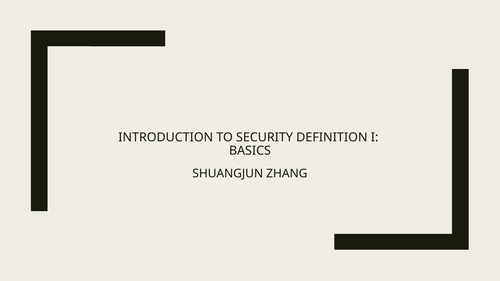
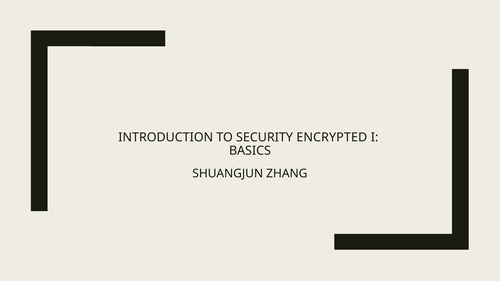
DEFINITION: DEFINITION -> ENCRYPTED
